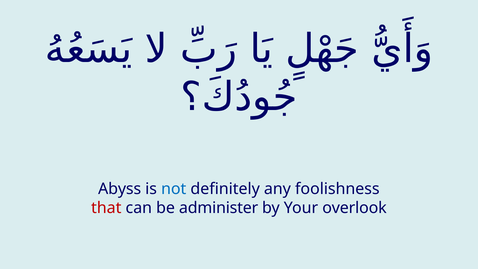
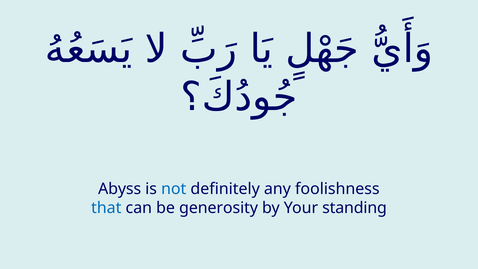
that colour: red -> blue
administer: administer -> generosity
overlook: overlook -> standing
